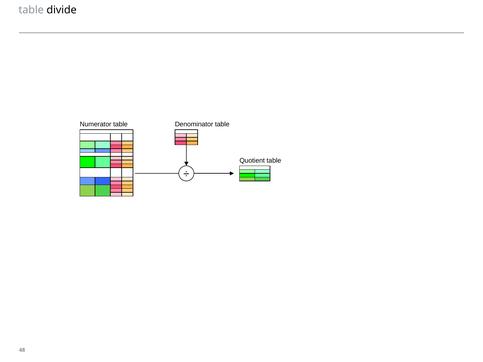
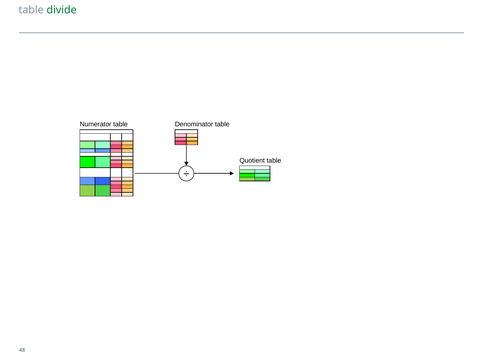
divide colour: black -> green
